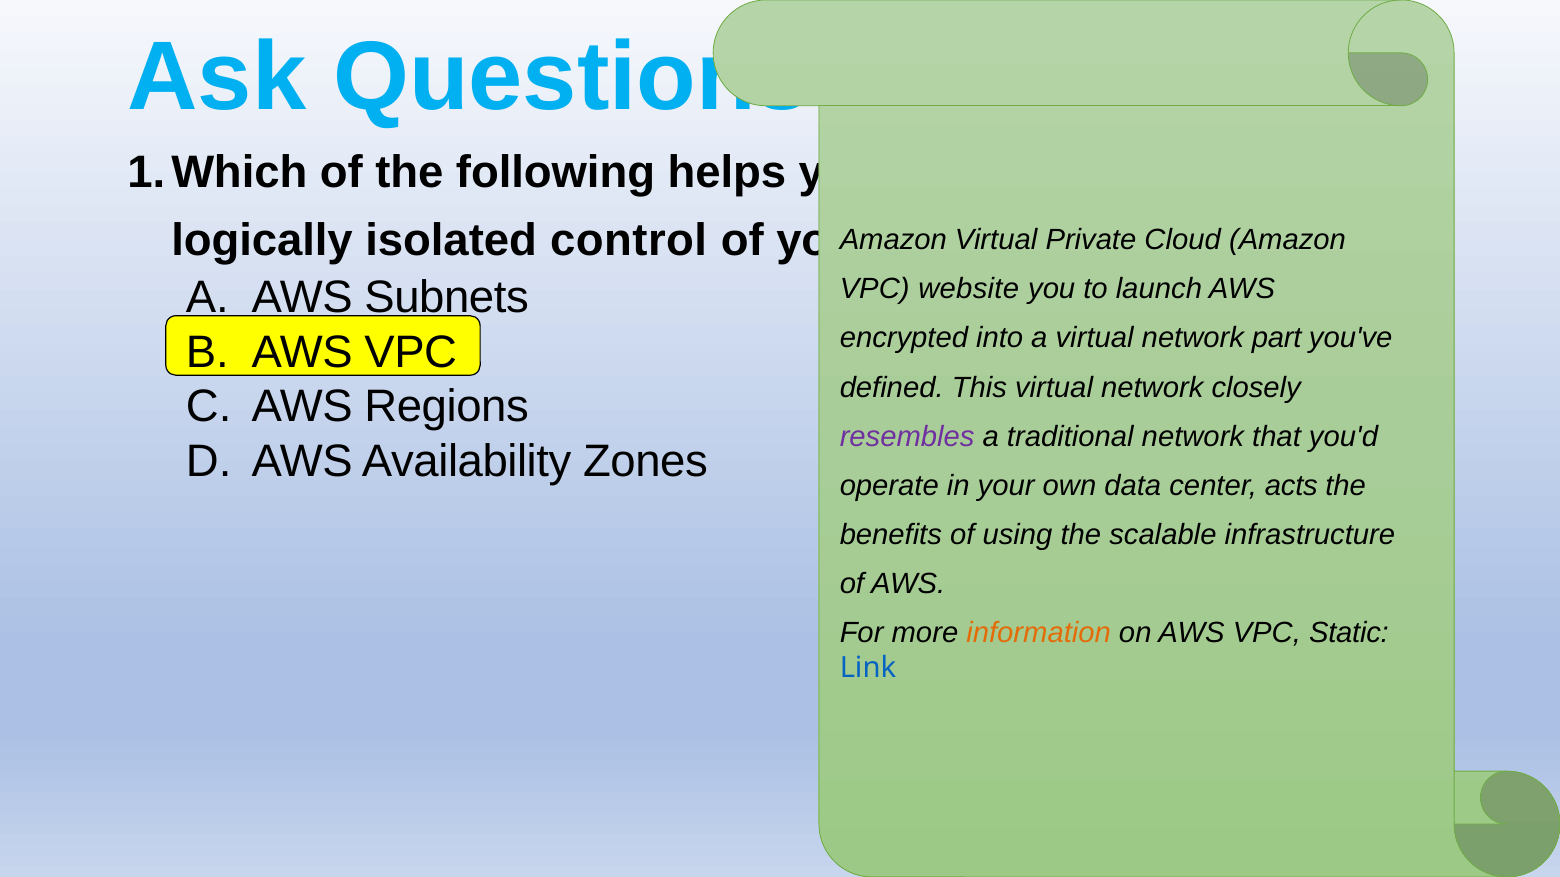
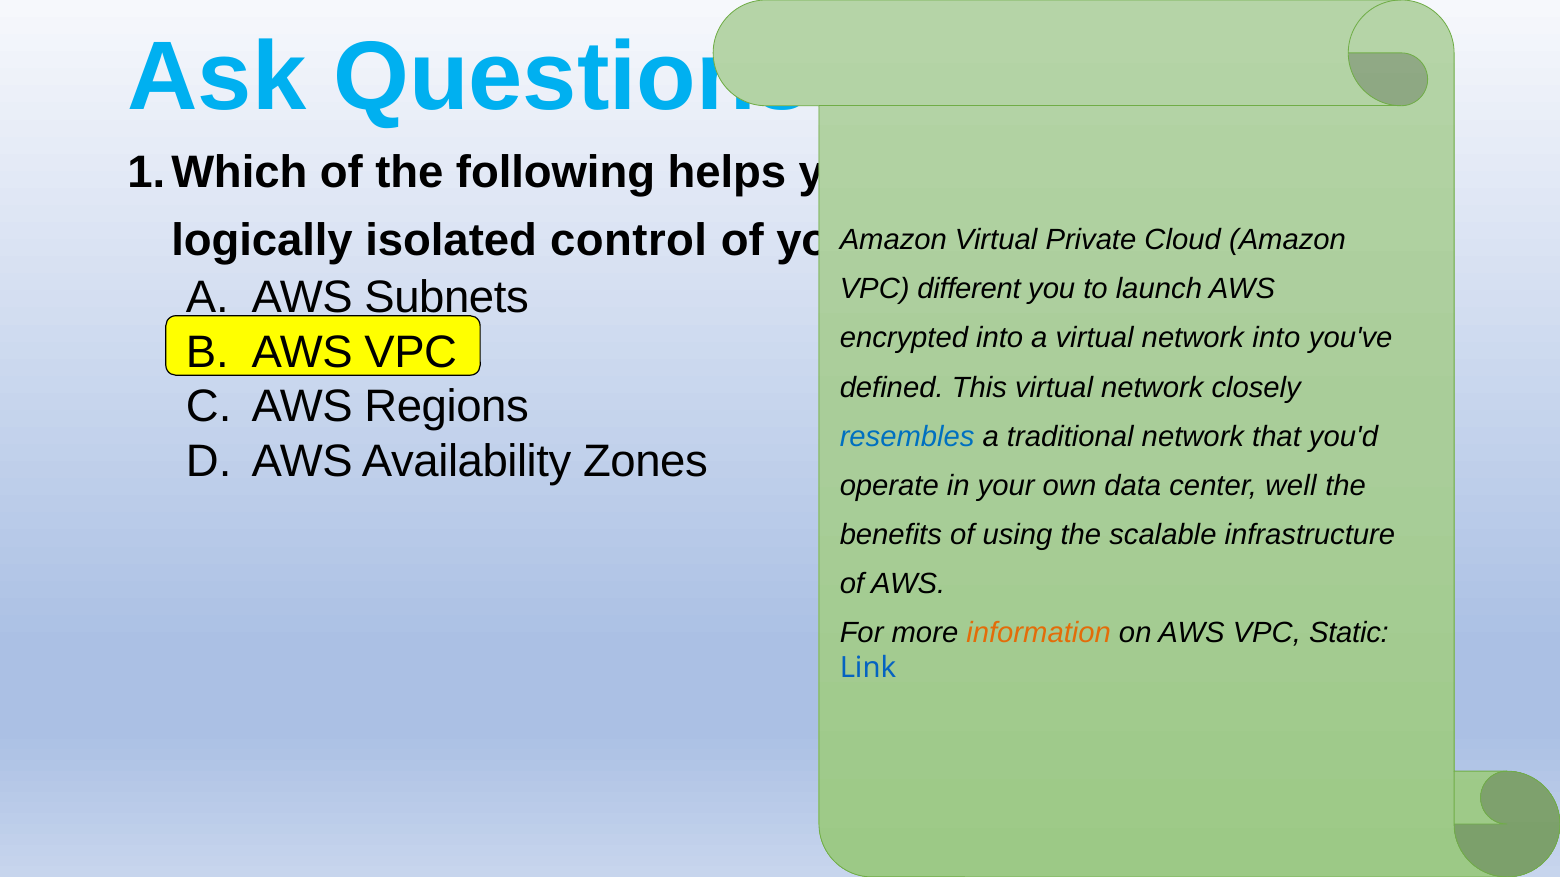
website: website -> different
network part: part -> into
resembles colour: purple -> blue
acts: acts -> well
